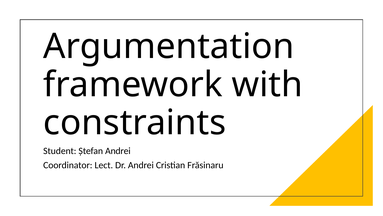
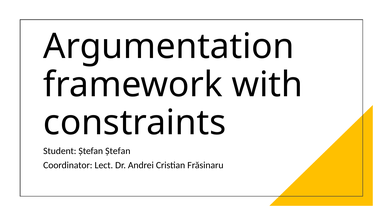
Ștefan Andrei: Andrei -> Ștefan
